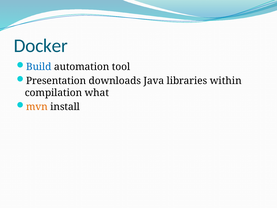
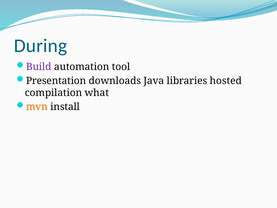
Docker: Docker -> During
Build colour: blue -> purple
within: within -> hosted
